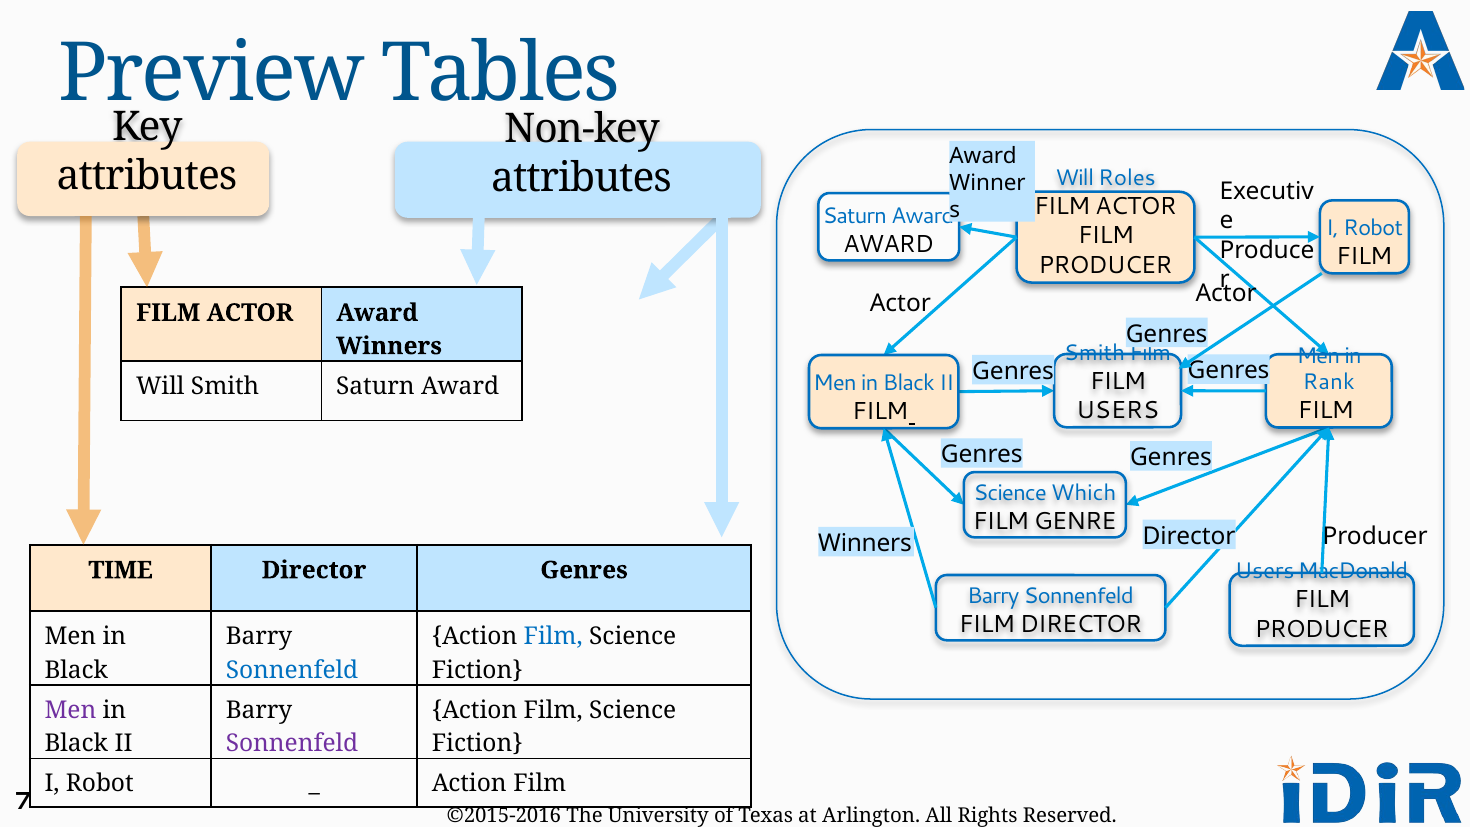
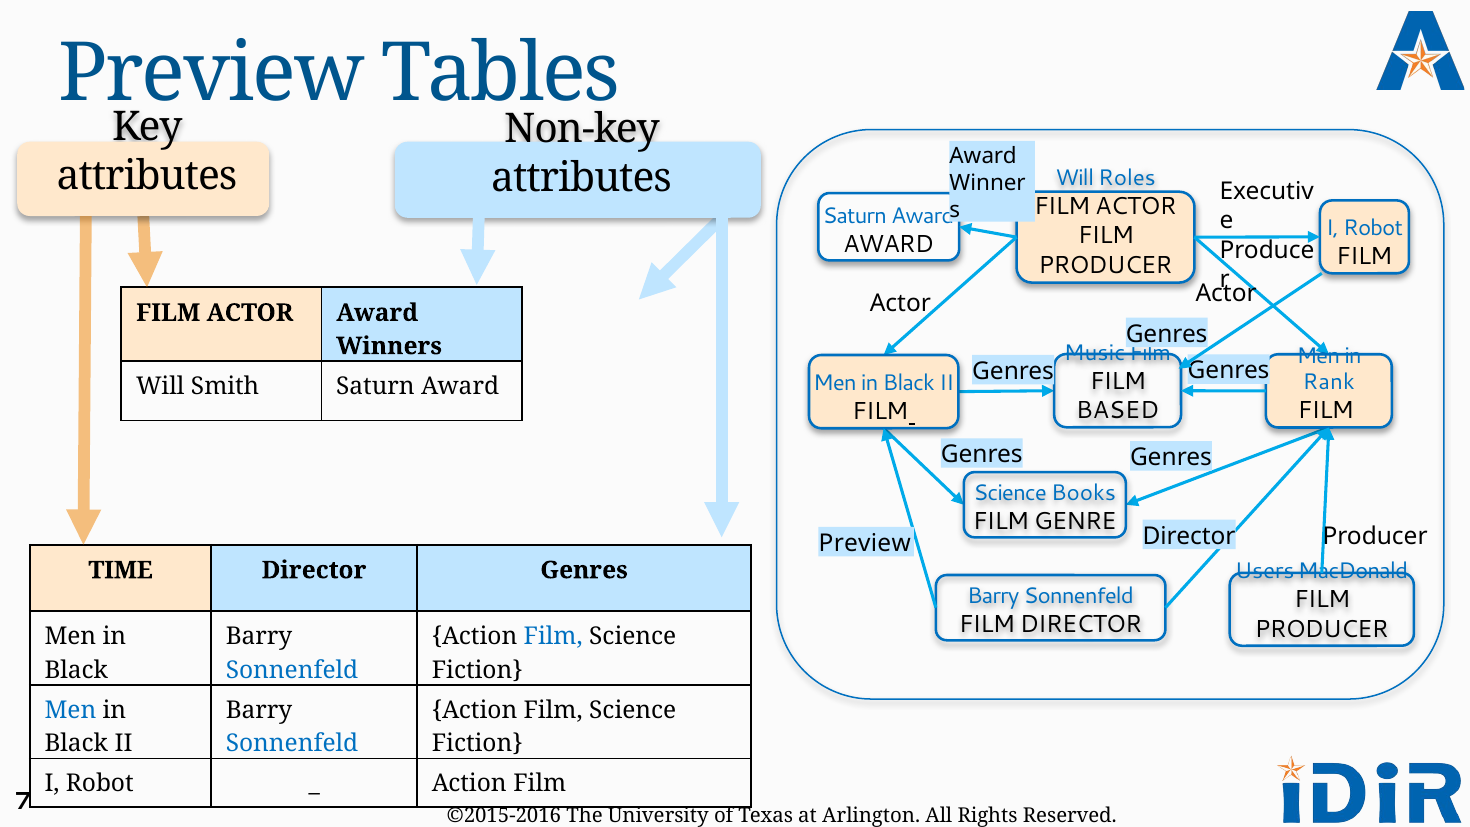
Smith at (1095, 353): Smith -> Music
USERS at (1118, 411): USERS -> BASED
Which: Which -> Books
Winners at (865, 543): Winners -> Preview
Men at (70, 710) colour: purple -> blue
Sonnenfeld at (292, 744) colour: purple -> blue
